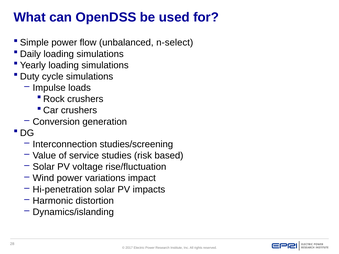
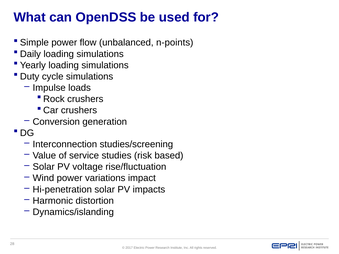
n-select: n-select -> n-points
